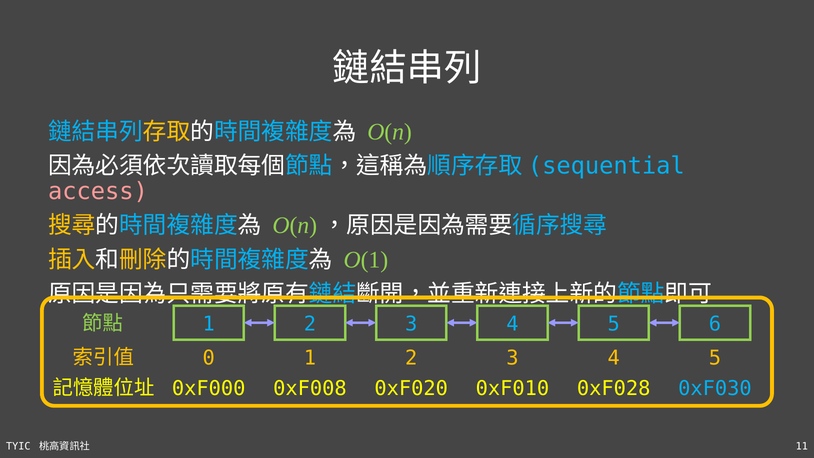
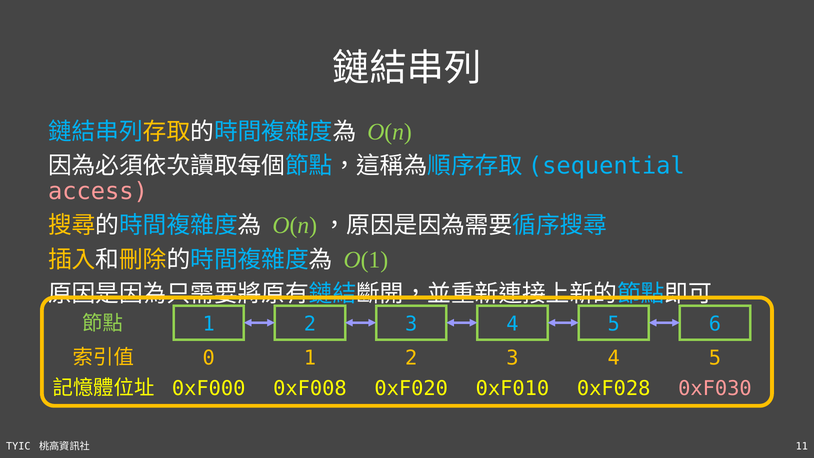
0xF030 colour: light blue -> pink
